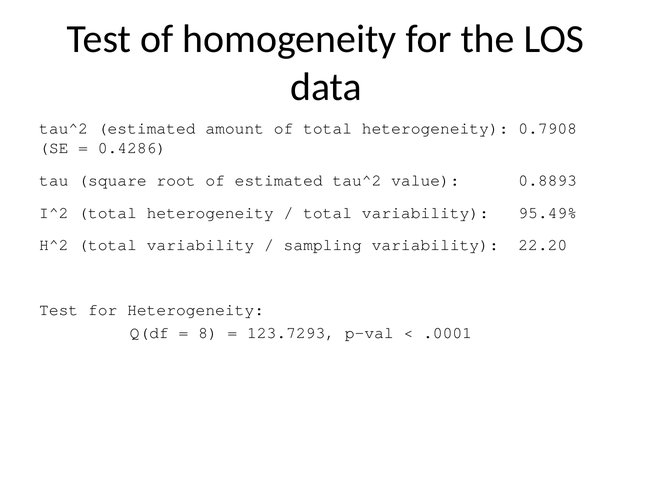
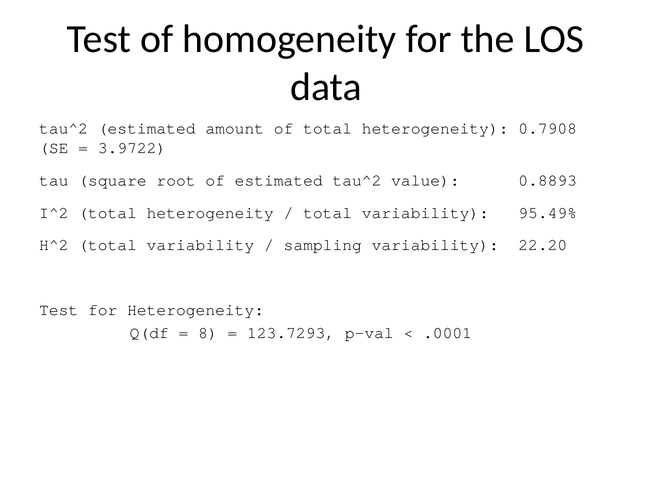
0.4286: 0.4286 -> 3.9722
